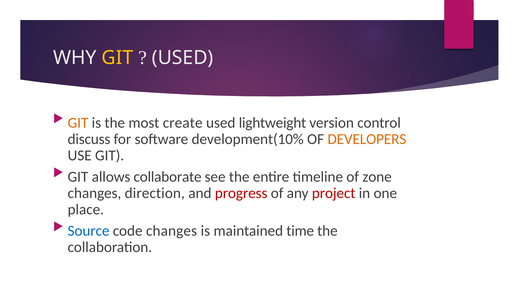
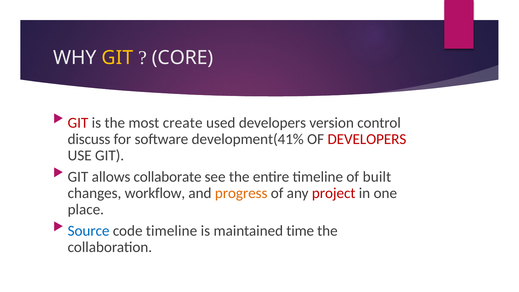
USED at (183, 58): USED -> CORE
GIT at (78, 123) colour: orange -> red
used lightweight: lightweight -> developers
development(10%: development(10% -> development(41%
DEVELOPERS at (367, 139) colour: orange -> red
zone: zone -> built
direction: direction -> workflow
progress colour: red -> orange
code changes: changes -> timeline
